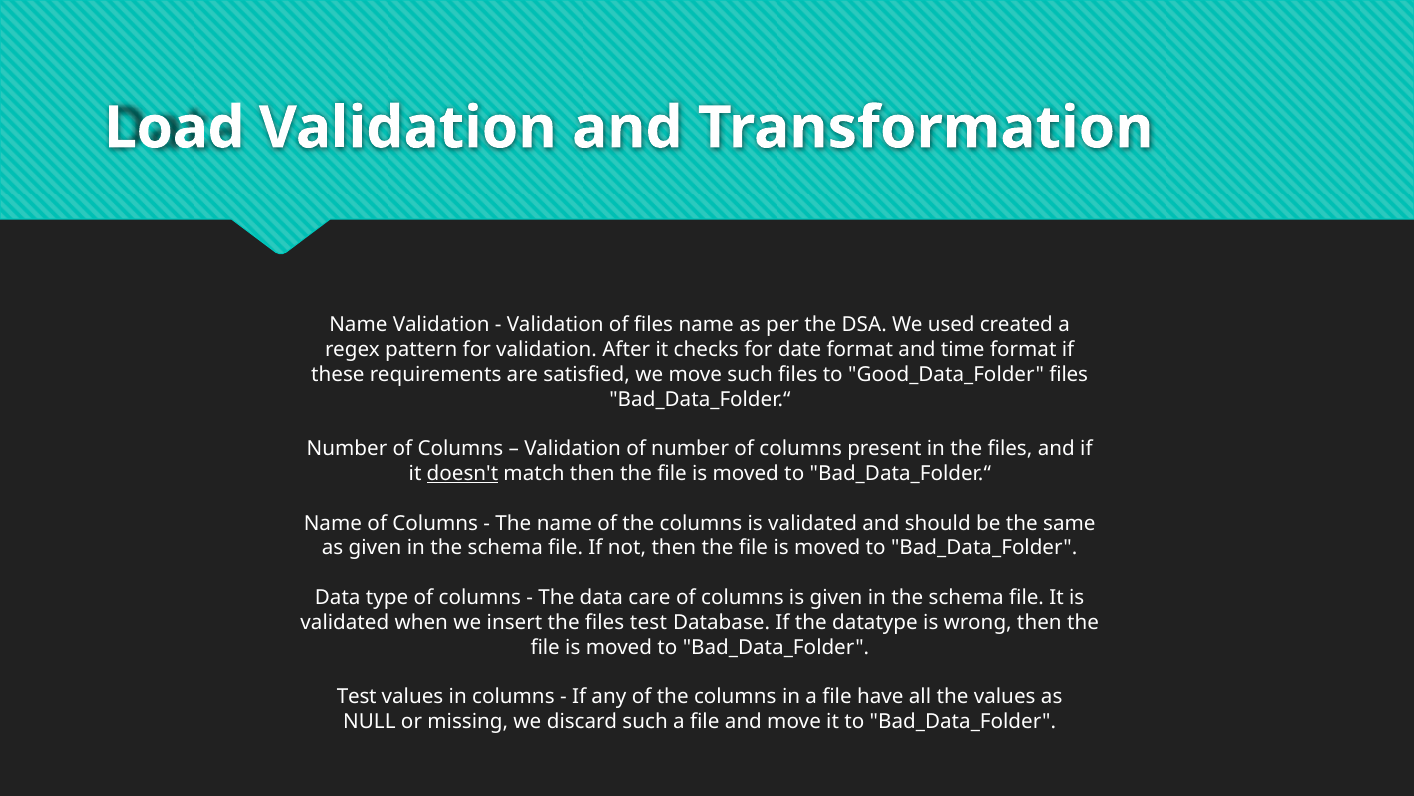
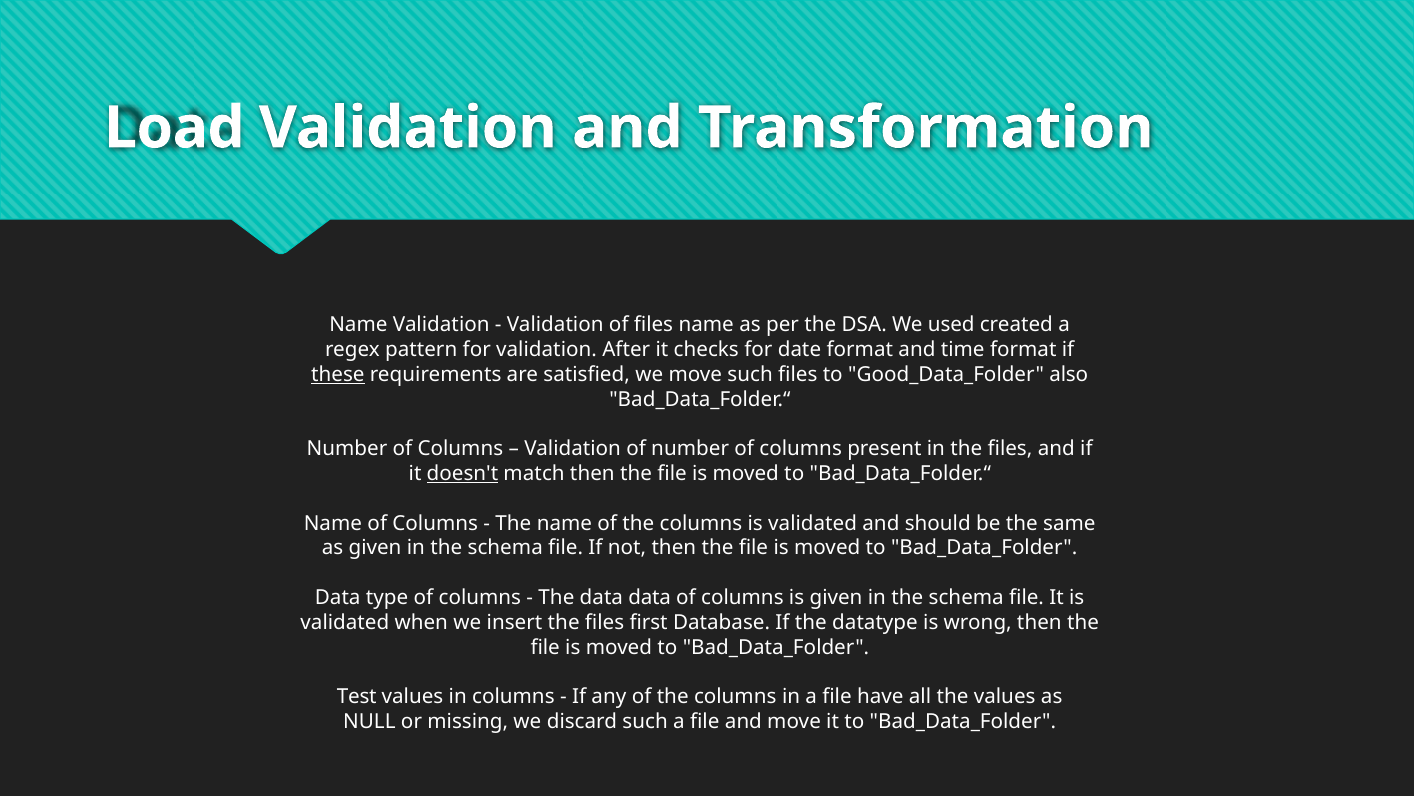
these underline: none -> present
Good_Data_Folder files: files -> also
data care: care -> data
files test: test -> first
